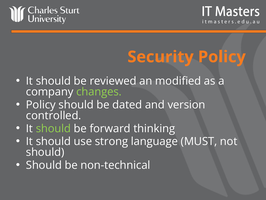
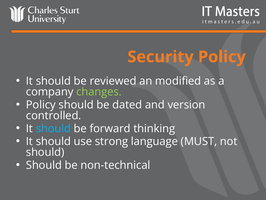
should at (53, 128) colour: light green -> light blue
